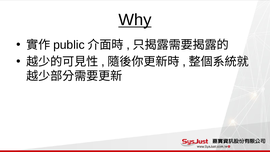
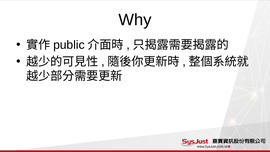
Why underline: present -> none
